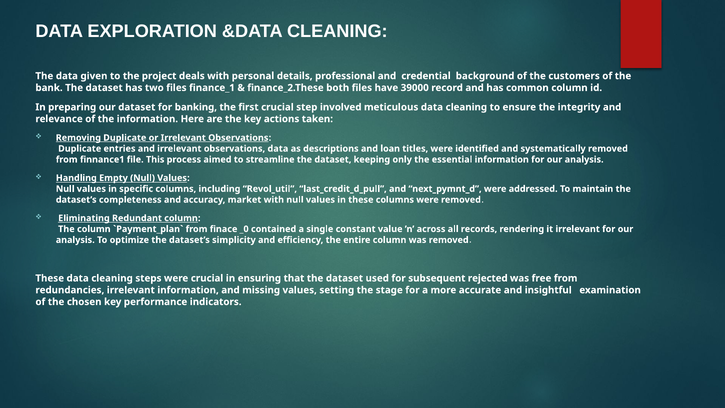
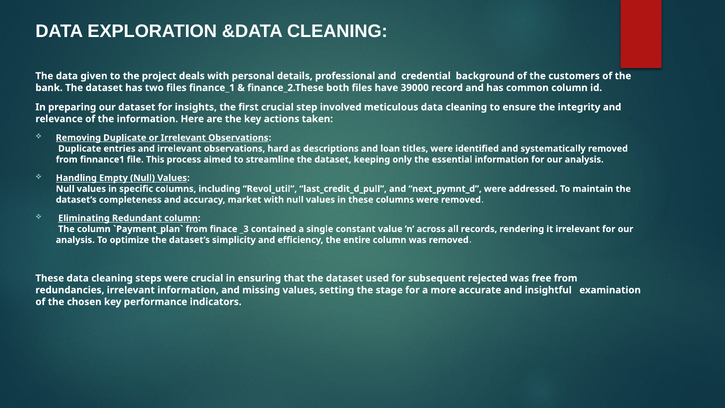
banking: banking -> insights
observations data: data -> hard
_0: _0 -> _3
